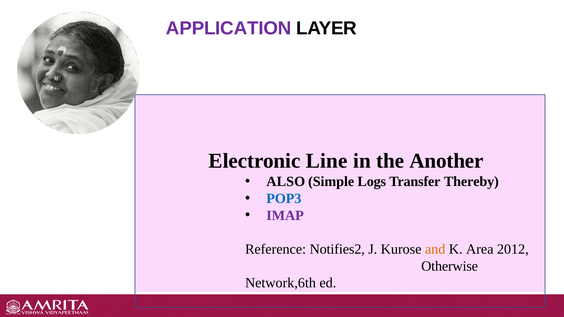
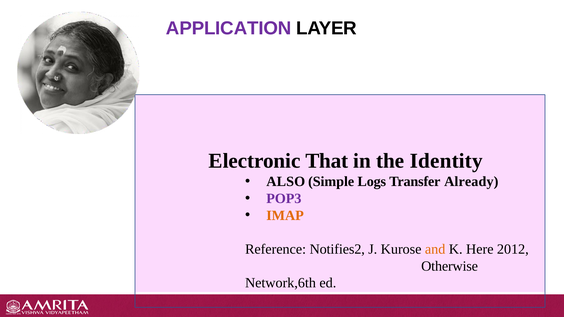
Line: Line -> That
Another: Another -> Identity
Thereby: Thereby -> Already
POP3 colour: blue -> purple
IMAP colour: purple -> orange
Area: Area -> Here
